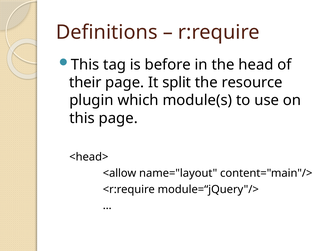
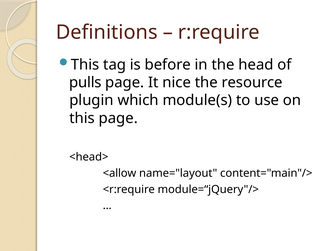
their: their -> pulls
split: split -> nice
